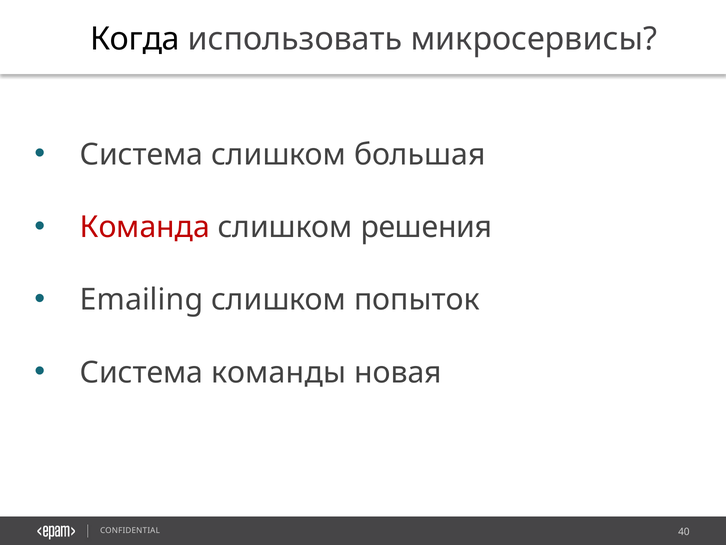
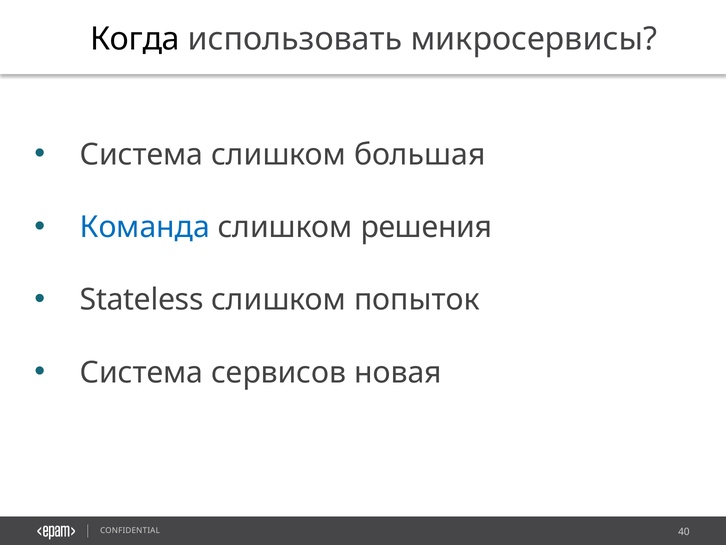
Команда colour: red -> blue
Emailing: Emailing -> Stateless
команды: команды -> сервисов
